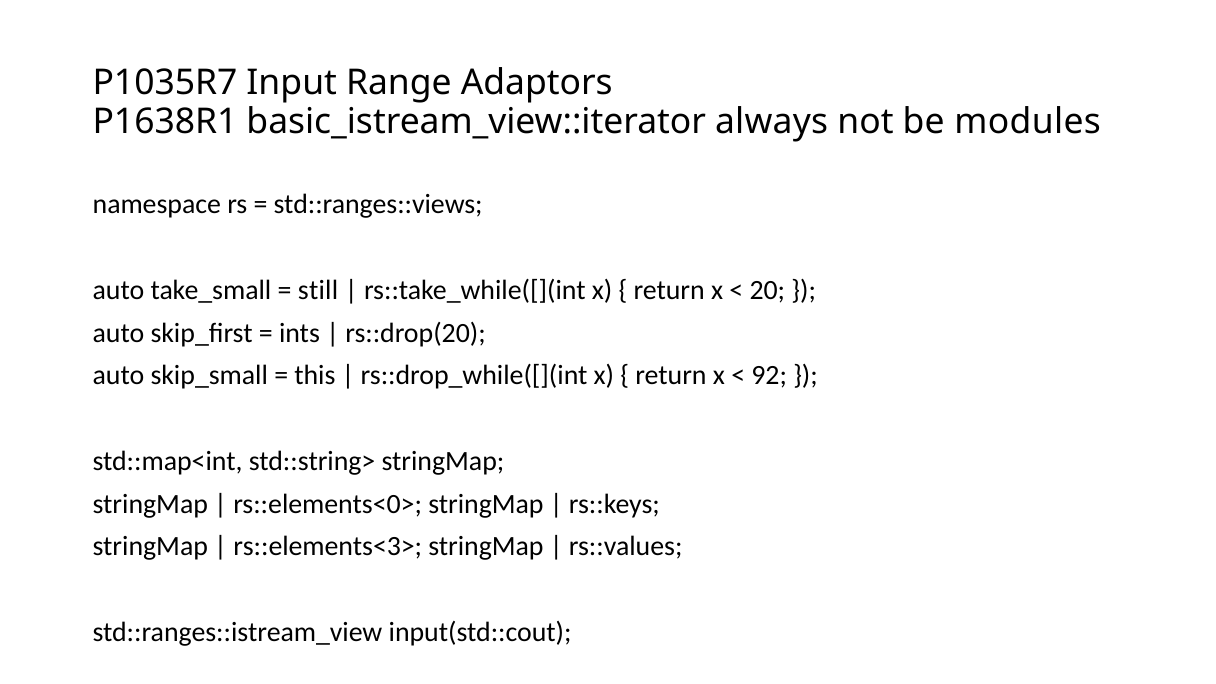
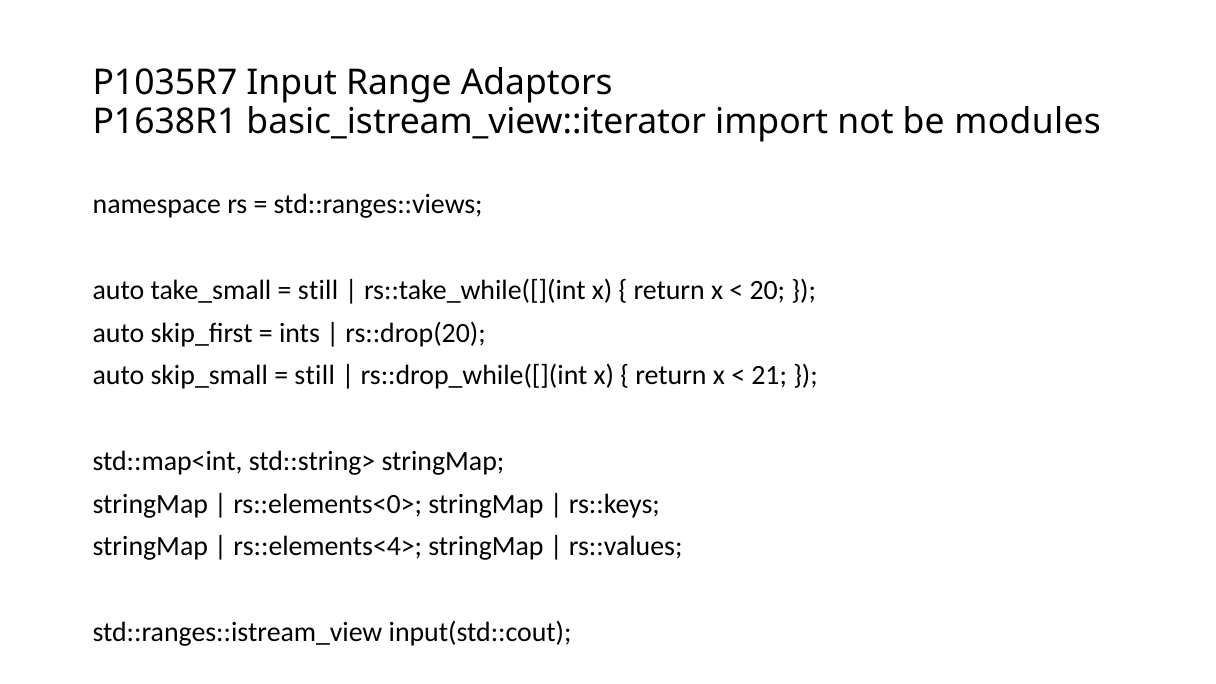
always: always -> import
this at (315, 376): this -> still
92: 92 -> 21
rs::elements<3>: rs::elements<3> -> rs::elements<4>
